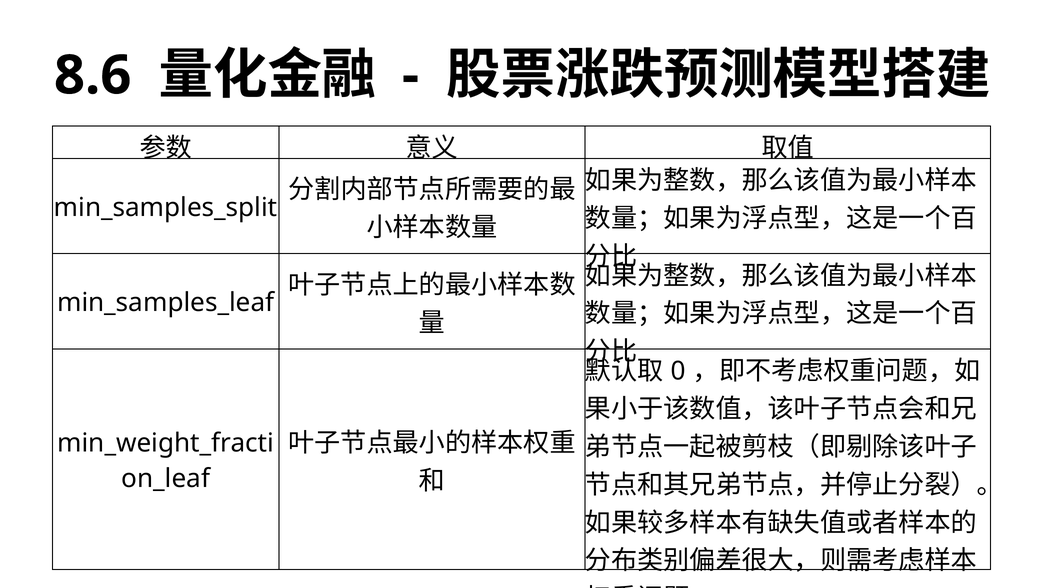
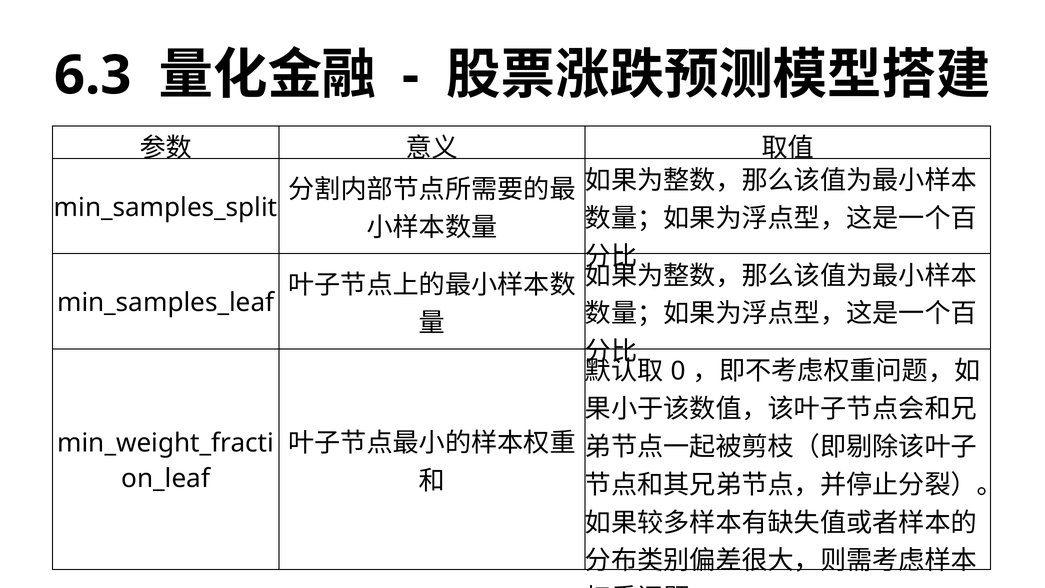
8.6: 8.6 -> 6.3
